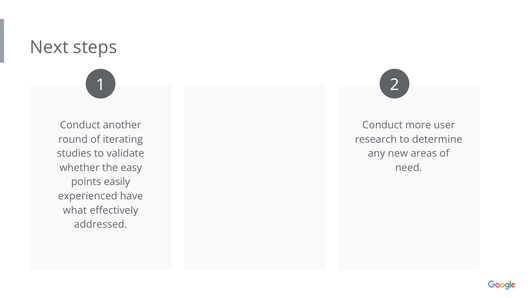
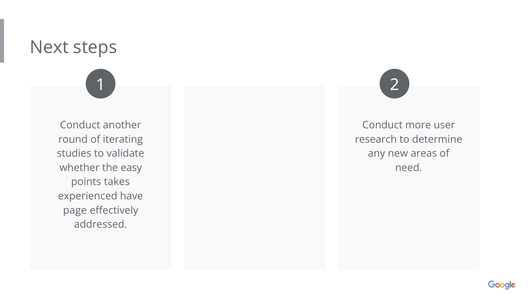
easily: easily -> takes
what: what -> page
